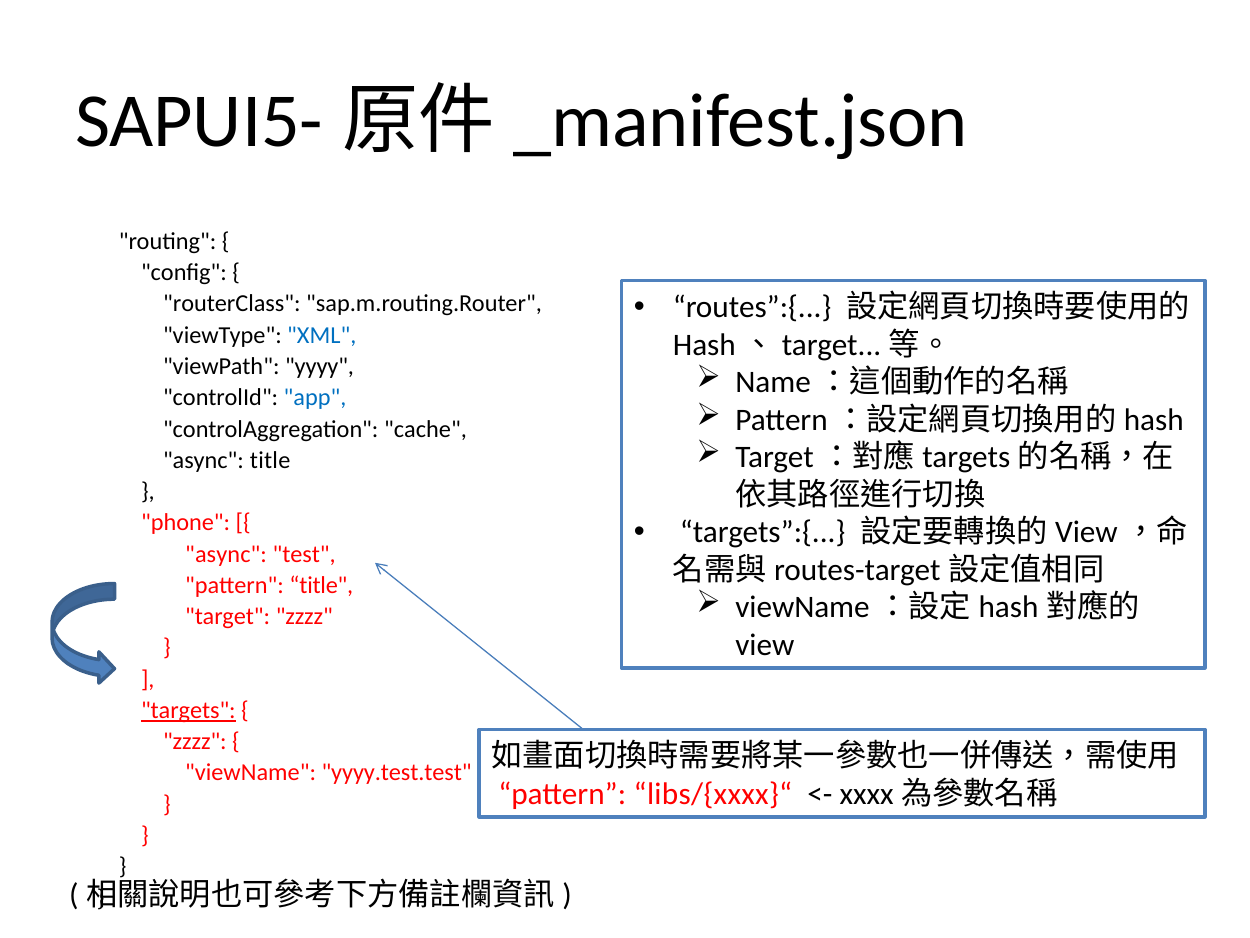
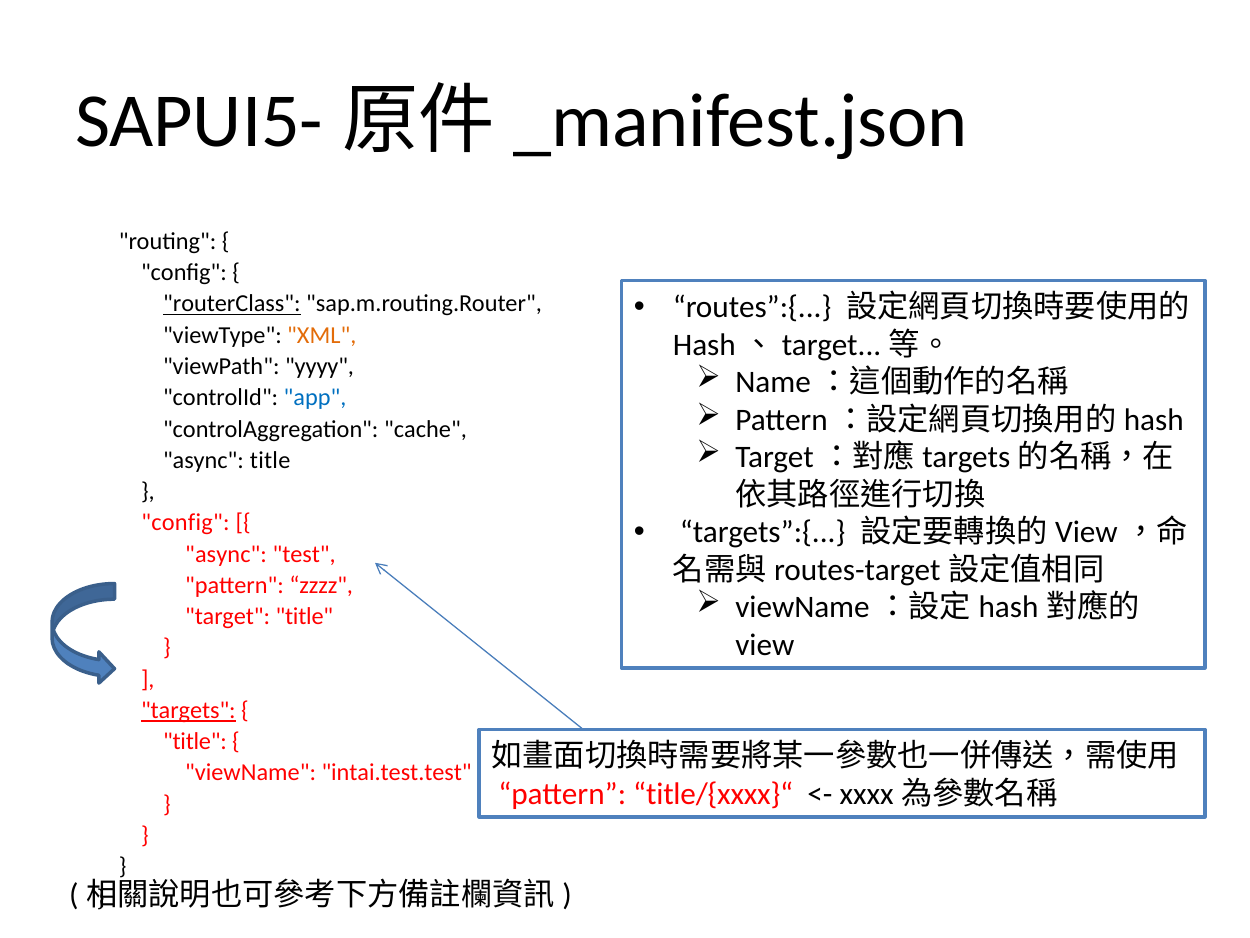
routerClass underline: none -> present
XML colour: blue -> orange
phone at (186, 523): phone -> config
pattern title: title -> zzzz
target zzzz: zzzz -> title
zzzz at (195, 741): zzzz -> title
yyyy.test.test: yyyy.test.test -> intai.test.test
libs/{xxxx}“: libs/{xxxx}“ -> title/{xxxx}“
